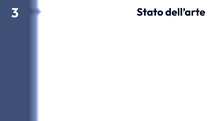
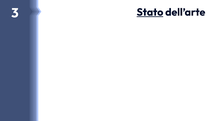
Stato underline: none -> present
